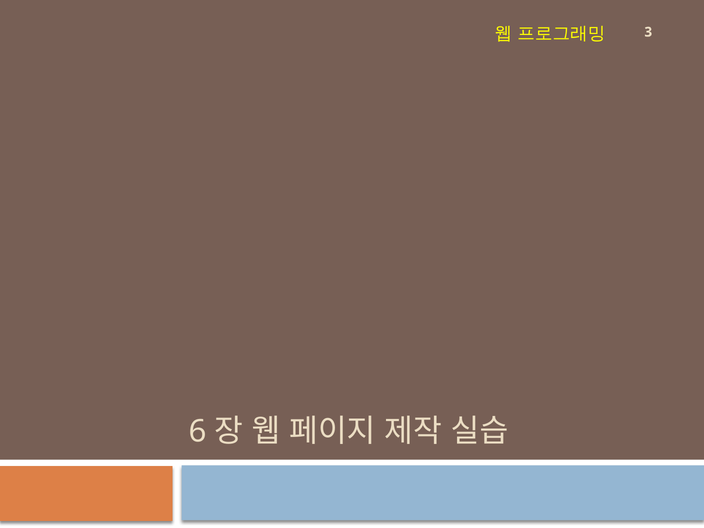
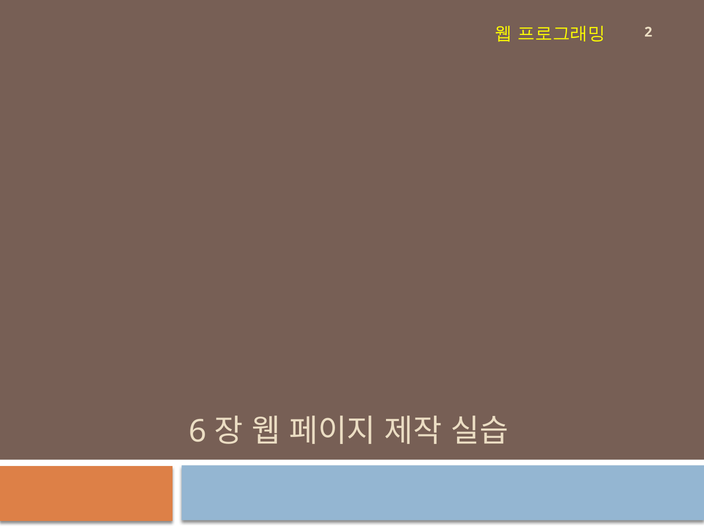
3: 3 -> 2
